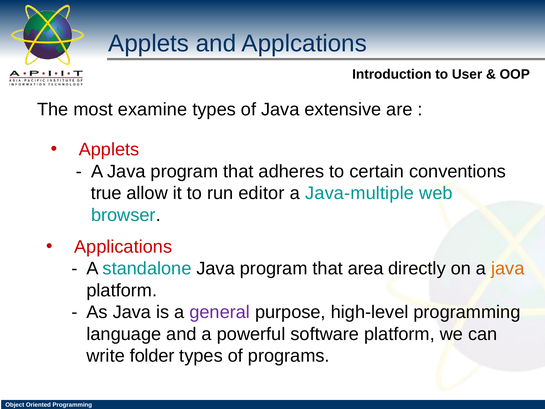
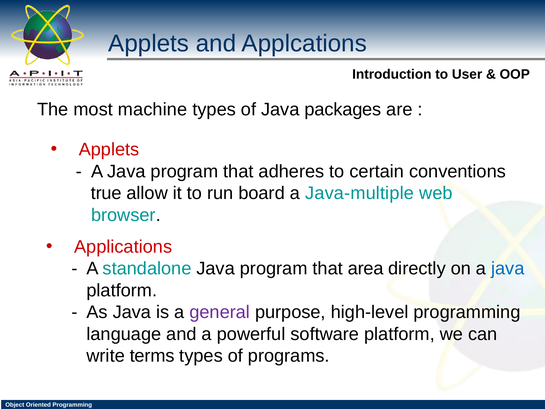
examine: examine -> machine
extensive: extensive -> packages
editor: editor -> board
java at (508, 268) colour: orange -> blue
folder: folder -> terms
